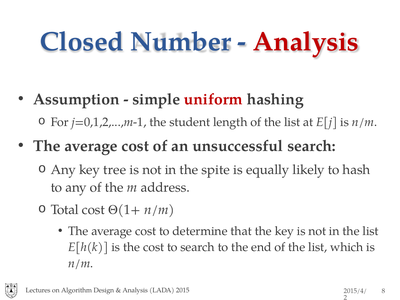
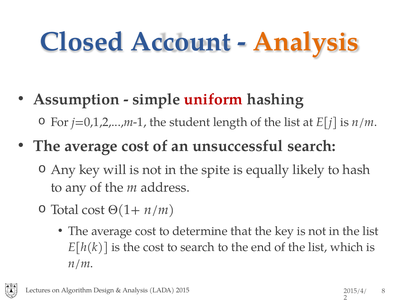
Number: Number -> Account
Analysis at (306, 42) colour: red -> orange
tree: tree -> will
